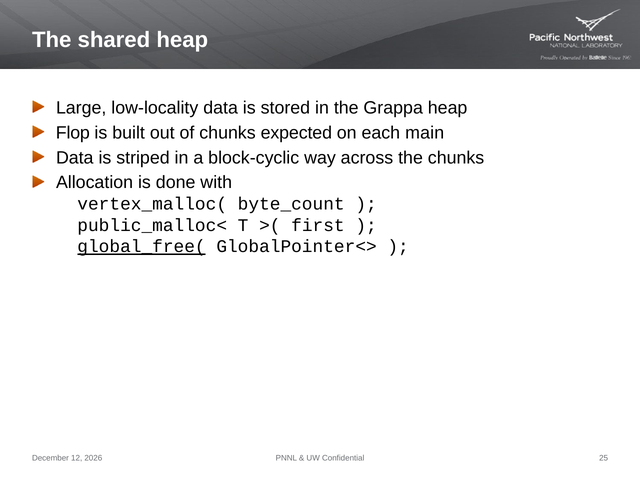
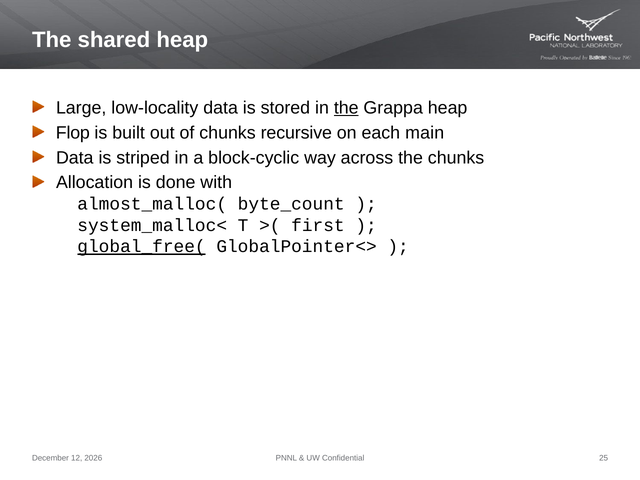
the at (346, 108) underline: none -> present
expected: expected -> recursive
vertex_malloc(: vertex_malloc( -> almost_malloc(
public_malloc<: public_malloc< -> system_malloc<
